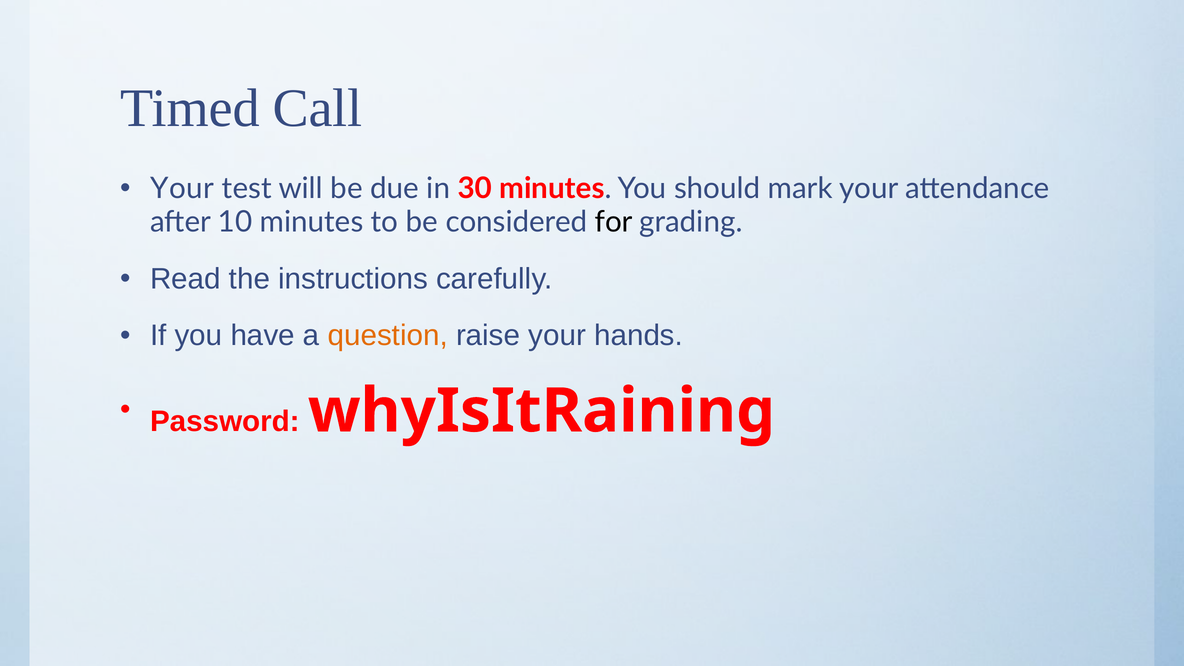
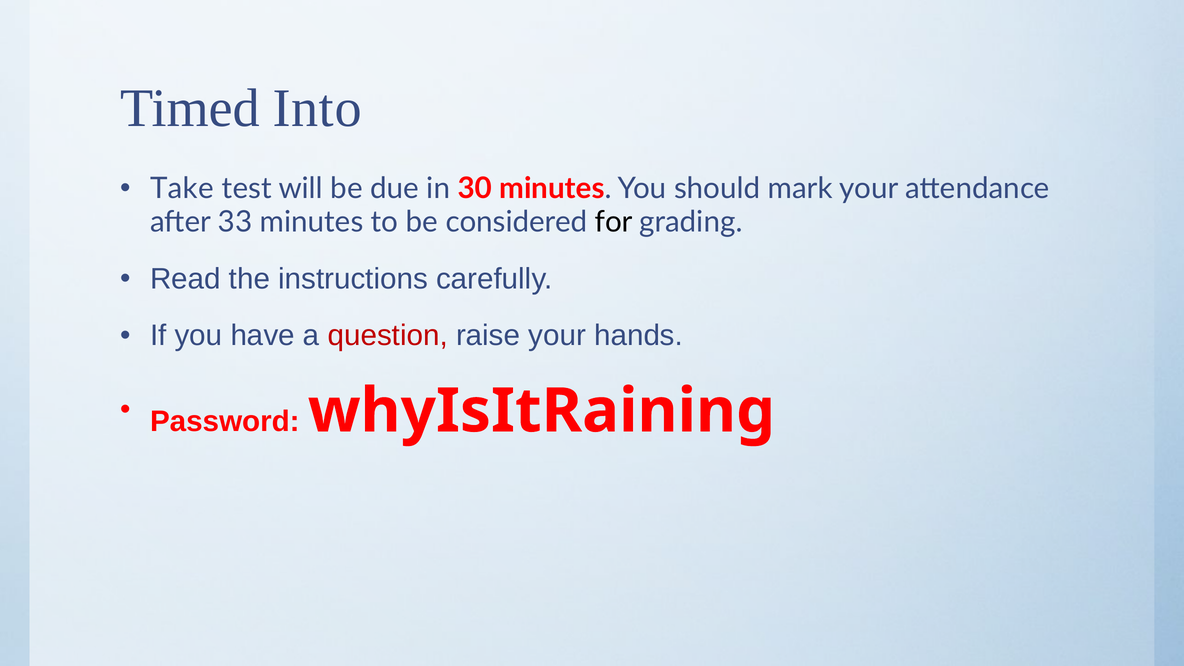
Call: Call -> Into
Your at (182, 188): Your -> Take
10: 10 -> 33
question colour: orange -> red
